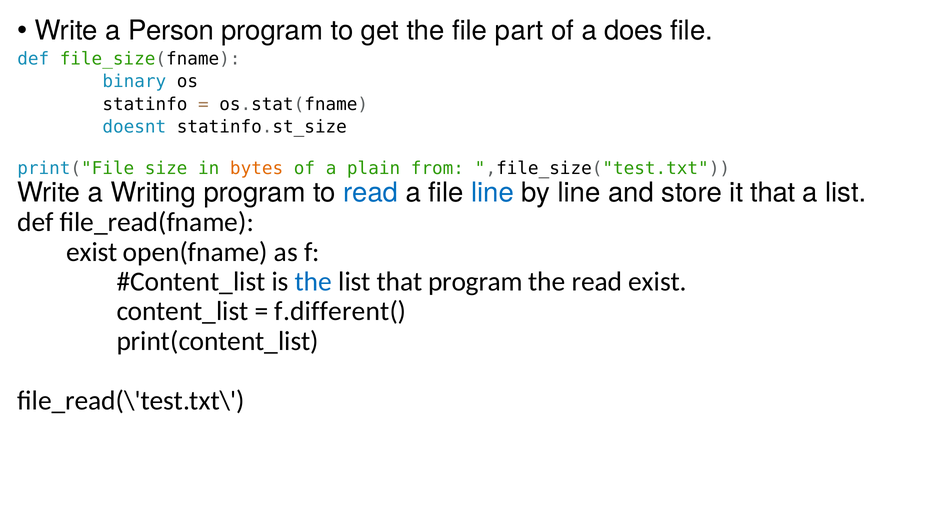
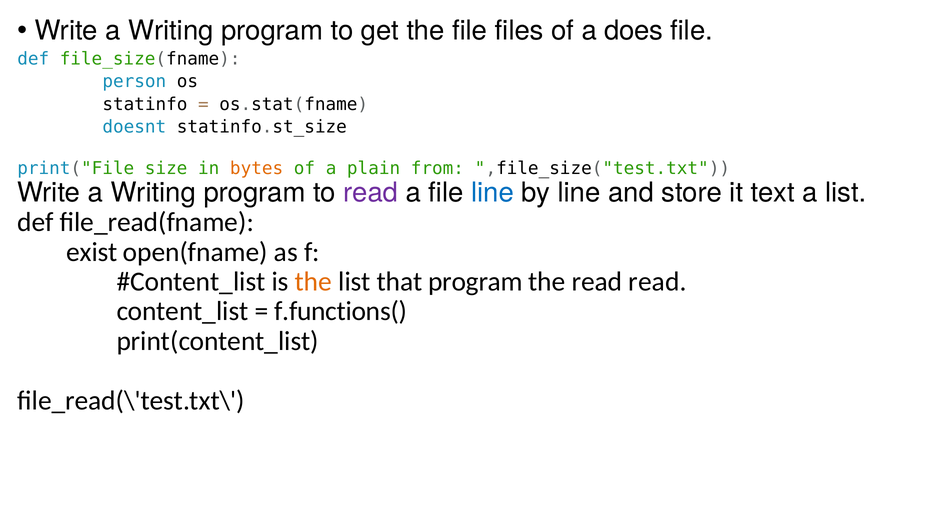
Person at (171, 31): Person -> Writing
part: part -> files
binary: binary -> person
read at (371, 193) colour: blue -> purple
it that: that -> text
the at (313, 282) colour: blue -> orange
read exist: exist -> read
f.different(: f.different( -> f.functions(
